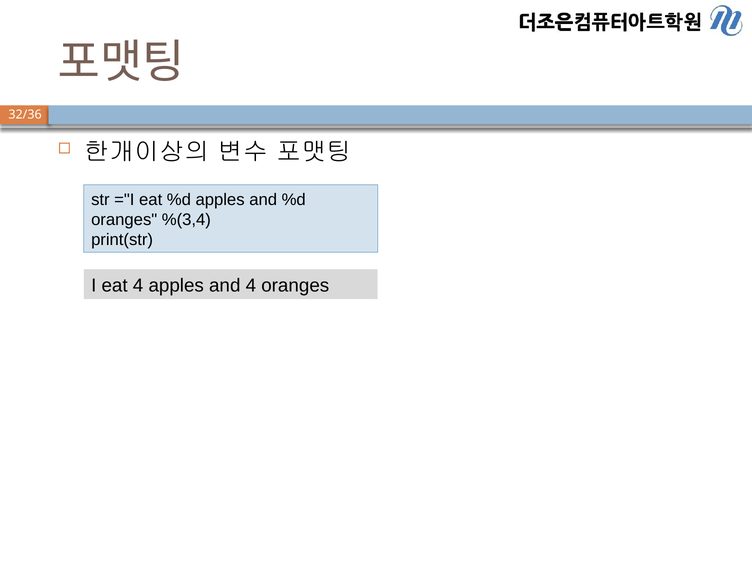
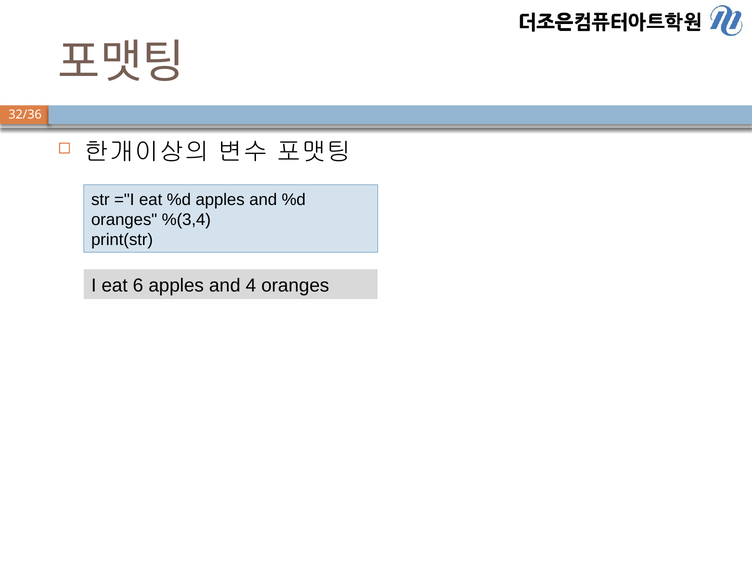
eat 4: 4 -> 6
